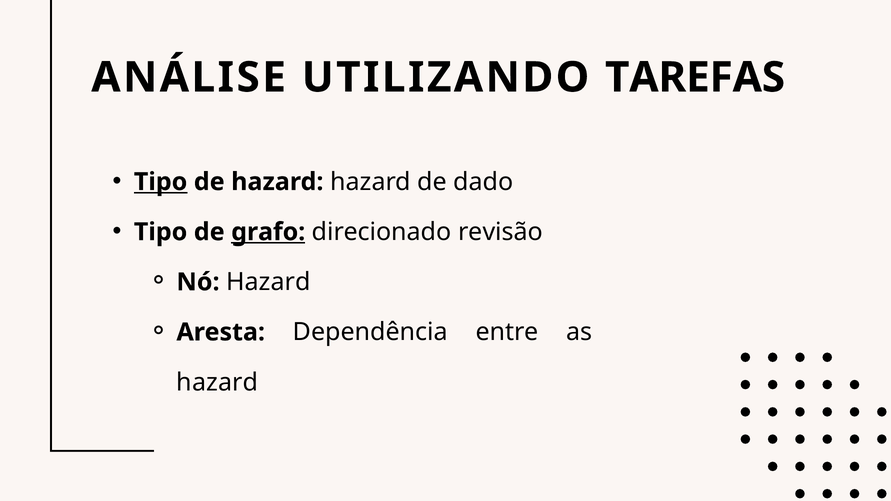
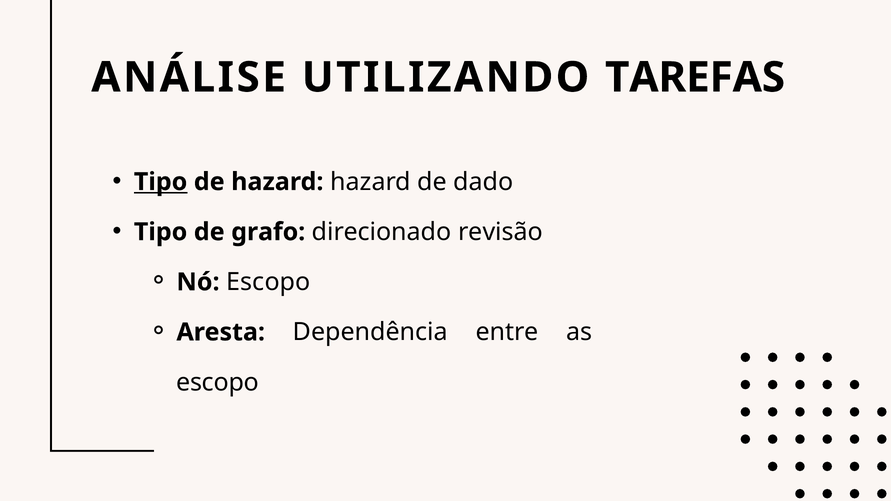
grafo underline: present -> none
Nó Hazard: Hazard -> Escopo
hazard at (217, 382): hazard -> escopo
